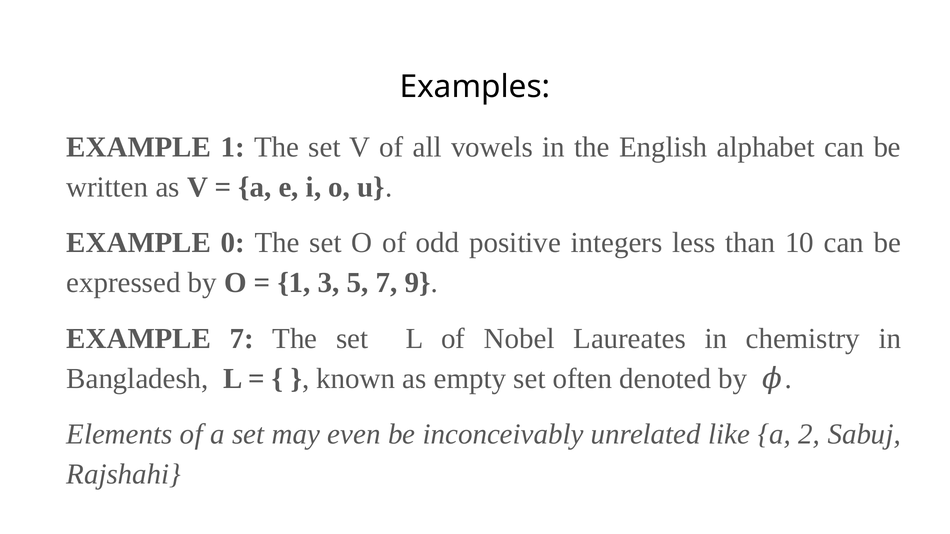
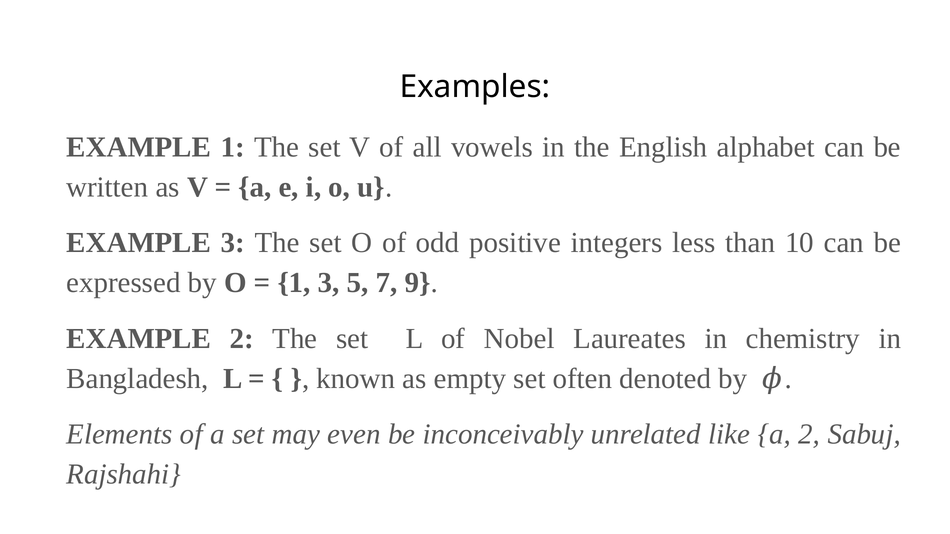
EXAMPLE 0: 0 -> 3
EXAMPLE 7: 7 -> 2
